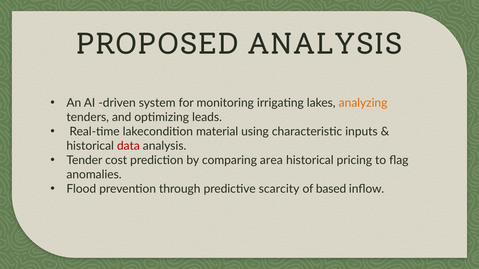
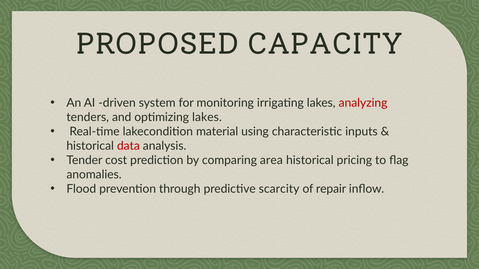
PROPOSED ANALYSIS: ANALYSIS -> CAPACITY
analyzing colour: orange -> red
optimizing leads: leads -> lakes
based: based -> repair
